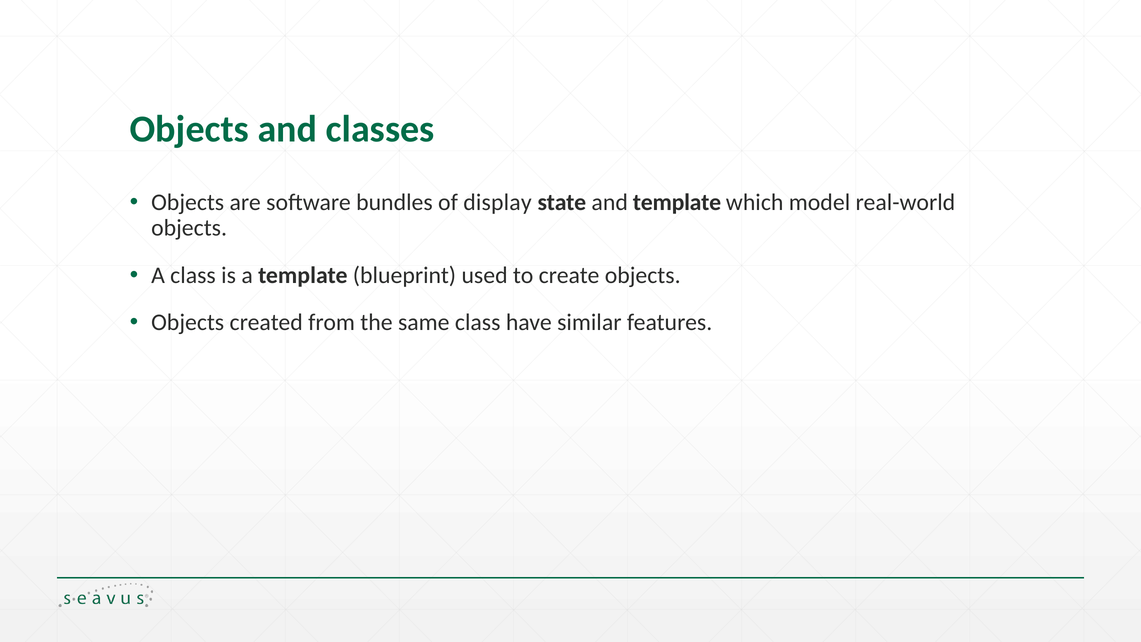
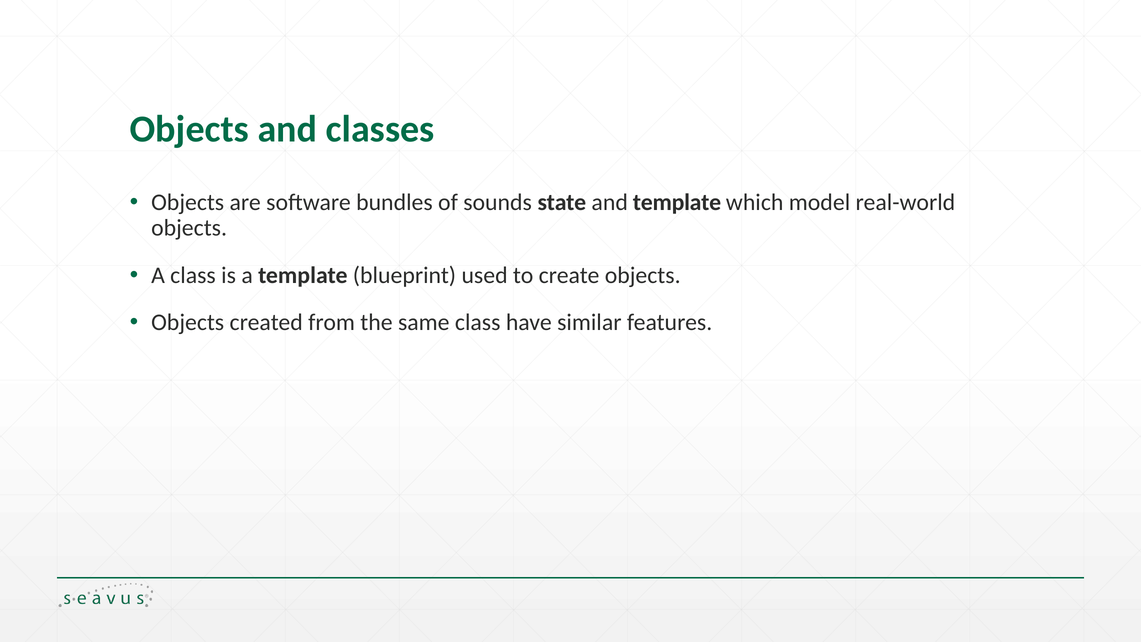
display: display -> sounds
